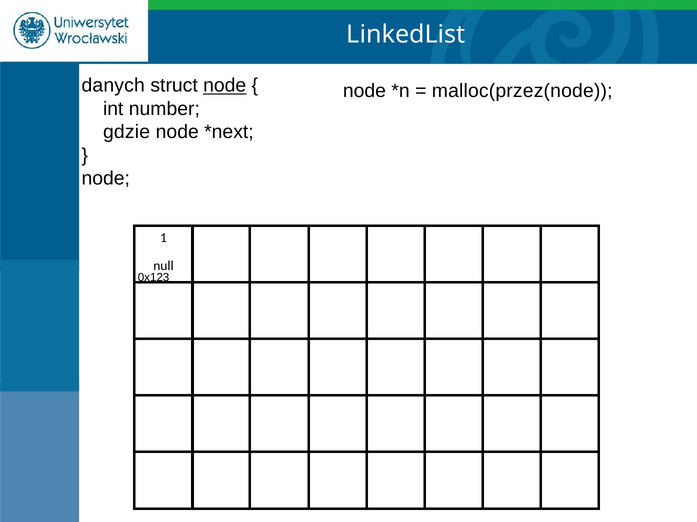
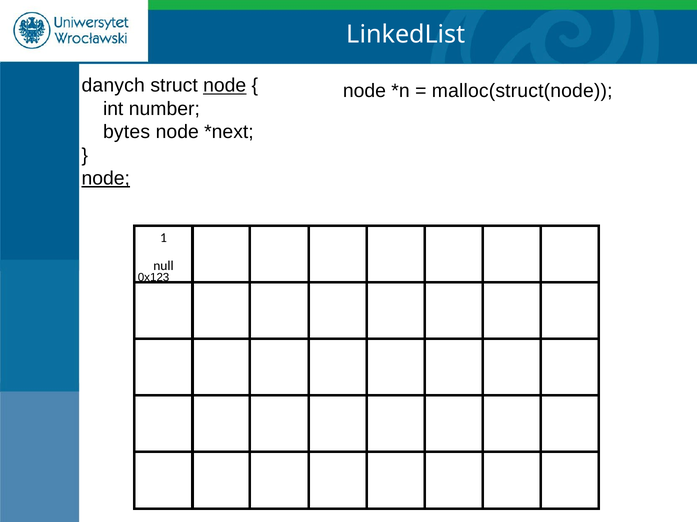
malloc(przez(node: malloc(przez(node -> malloc(struct(node
gdzie: gdzie -> bytes
node at (106, 179) underline: none -> present
